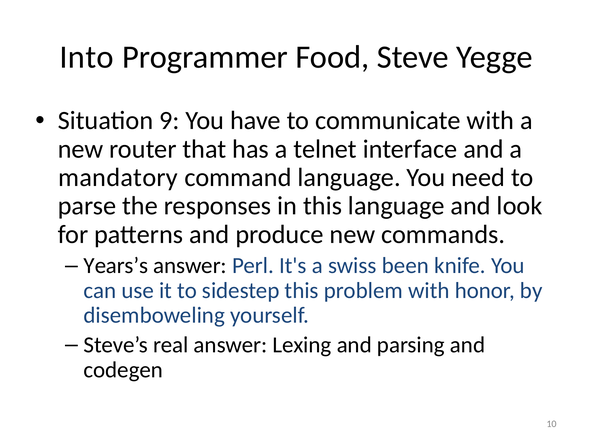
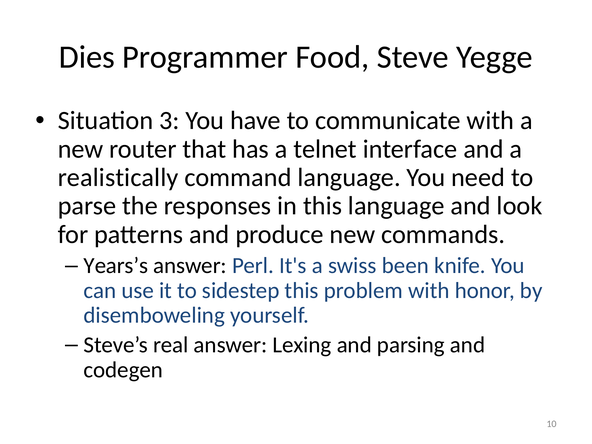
Into: Into -> Dies
9: 9 -> 3
mandatory: mandatory -> realistically
